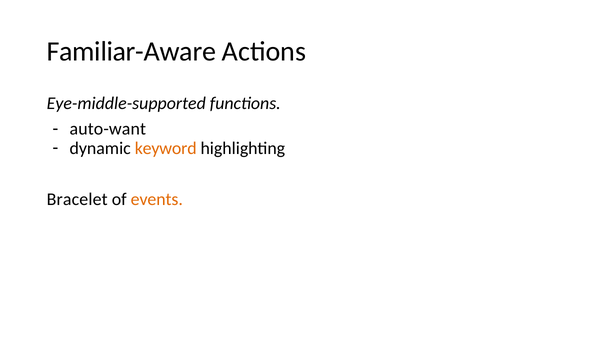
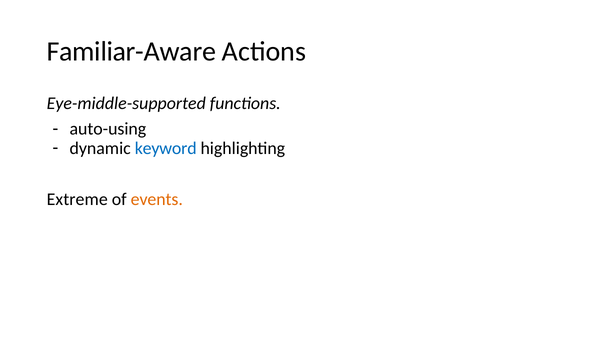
auto-want: auto-want -> auto-using
keyword colour: orange -> blue
Bracelet: Bracelet -> Extreme
